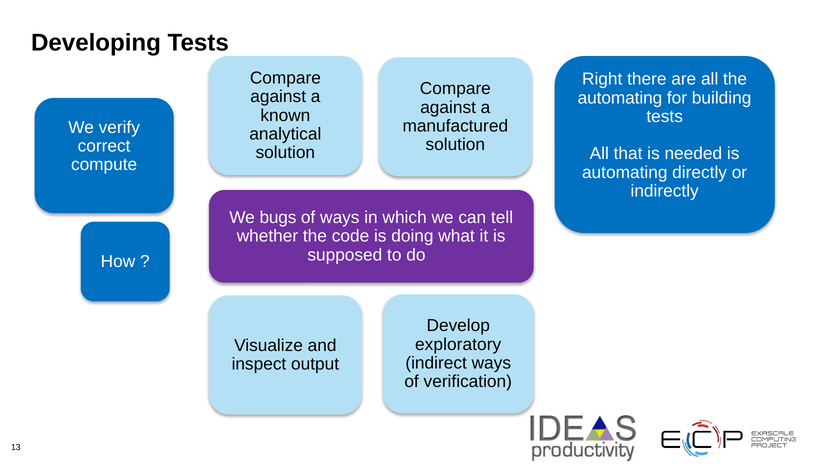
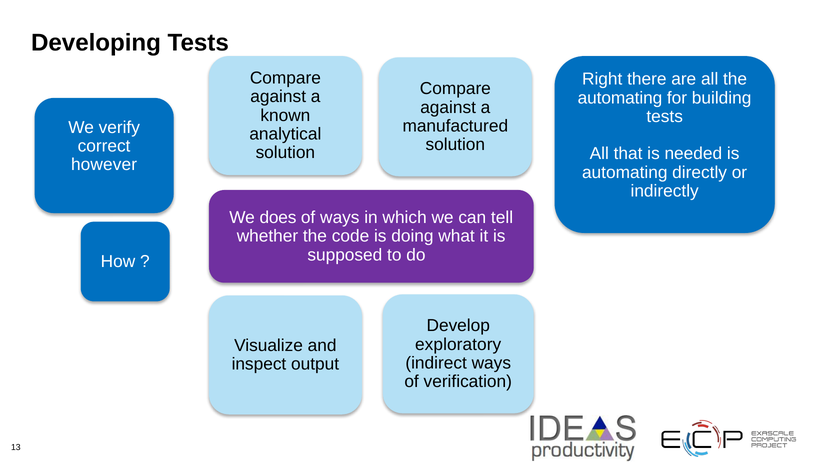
compute: compute -> however
bugs: bugs -> does
